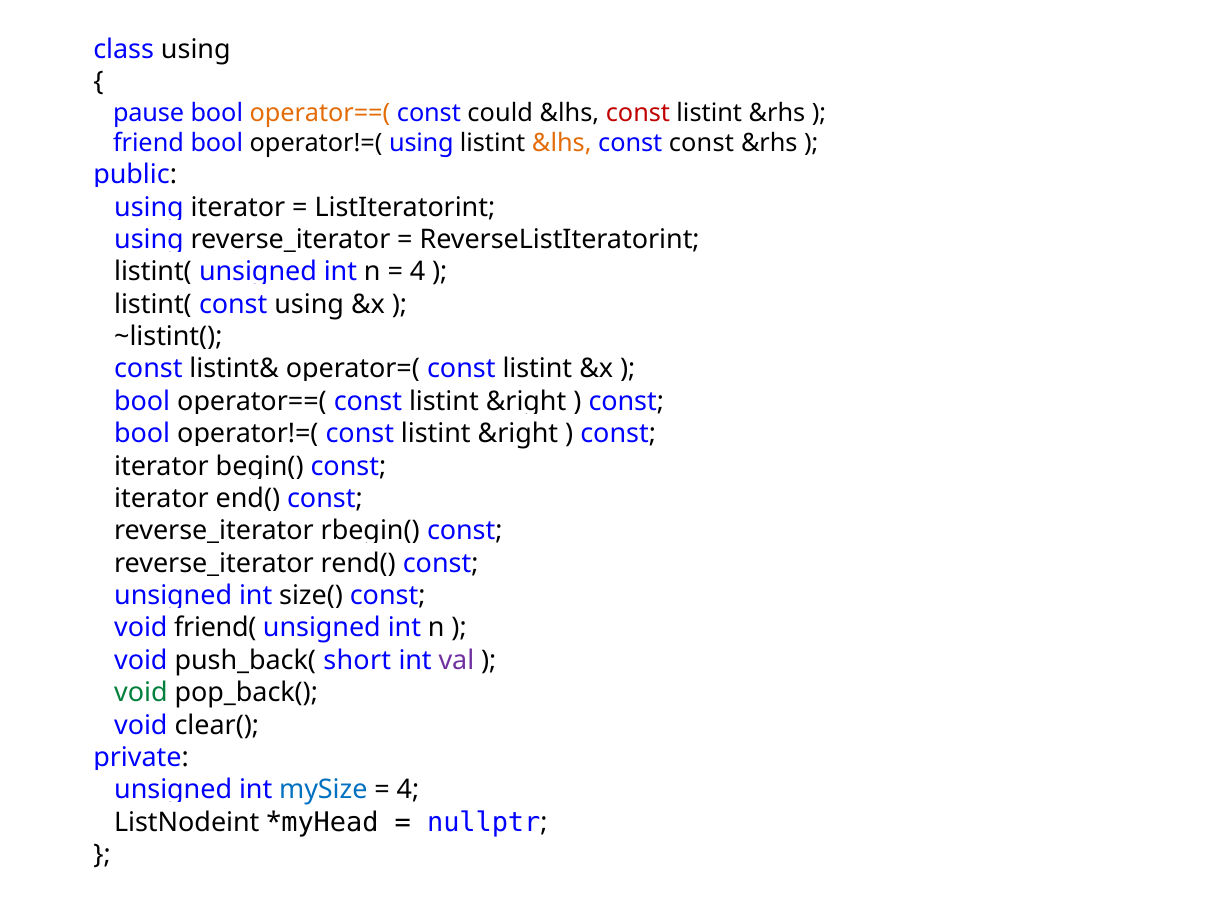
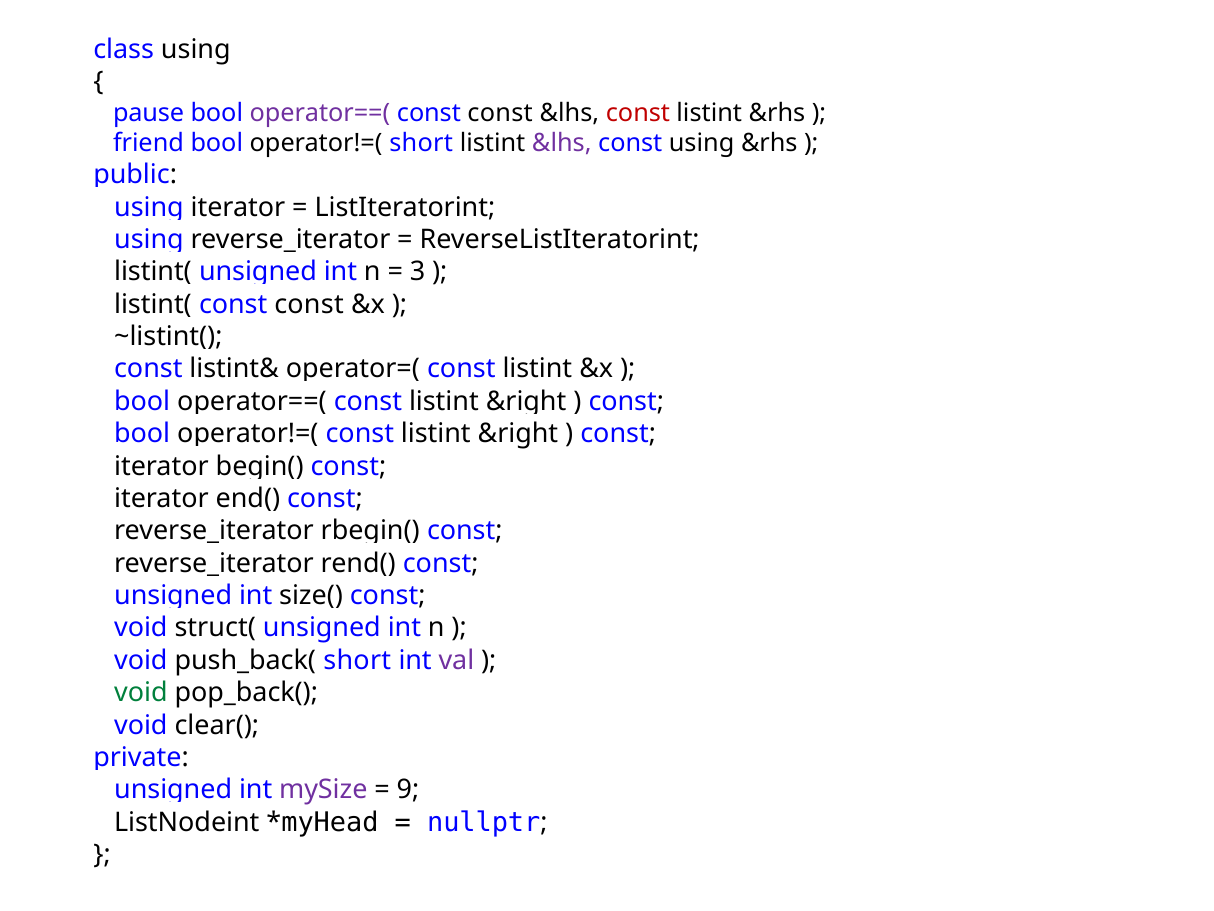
operator==( at (320, 113) colour: orange -> purple
could at (500, 113): could -> const
operator!=( using: using -> short
&lhs at (562, 143) colour: orange -> purple
const const: const -> using
4 at (418, 272): 4 -> 3
using at (309, 304): using -> const
friend(: friend( -> struct(
mySize colour: blue -> purple
4 at (408, 789): 4 -> 9
